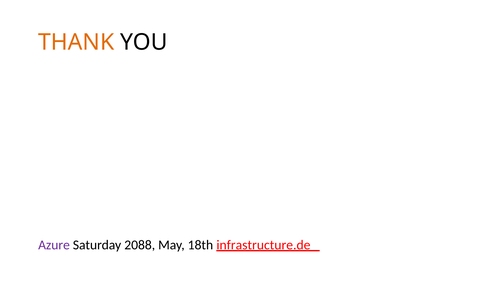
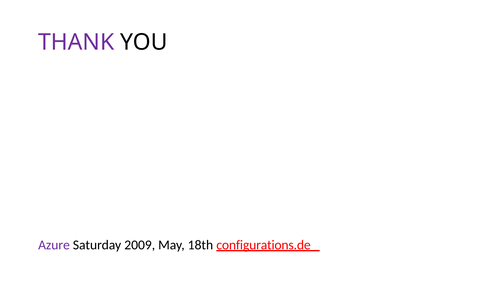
THANK colour: orange -> purple
2088: 2088 -> 2009
infrastructure.de: infrastructure.de -> configurations.de
